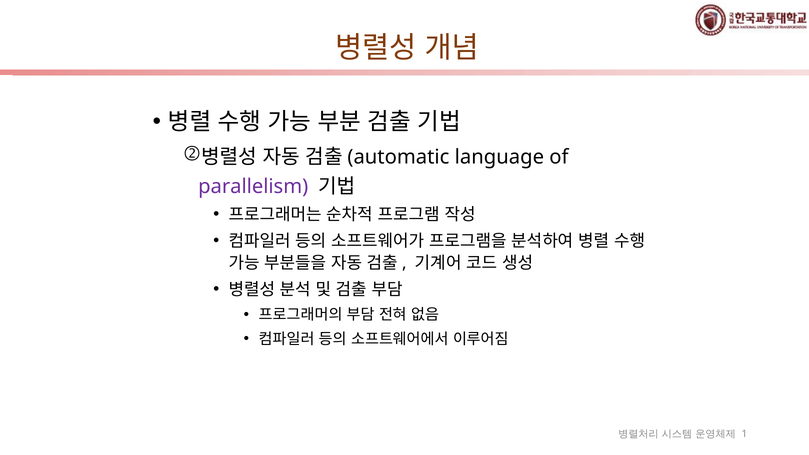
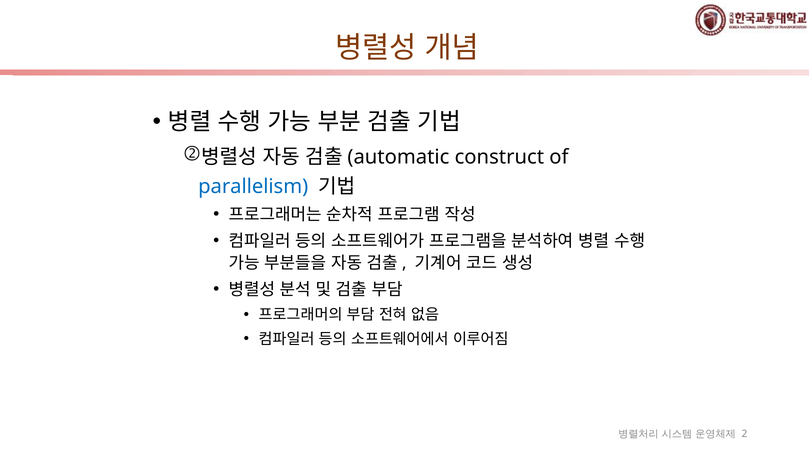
language: language -> construct
parallelism colour: purple -> blue
1: 1 -> 2
